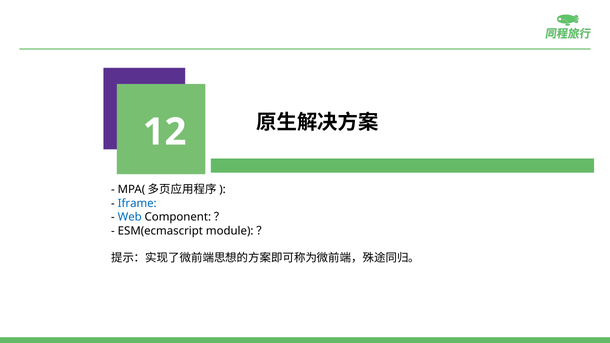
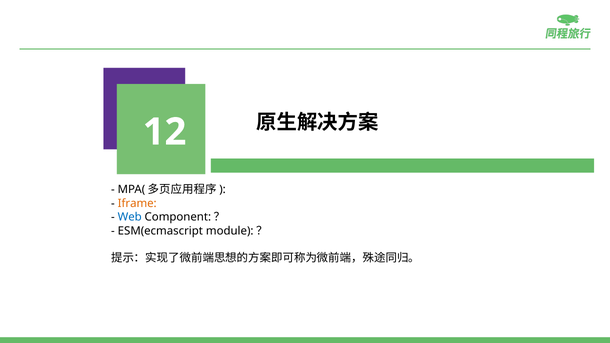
Iframe colour: blue -> orange
